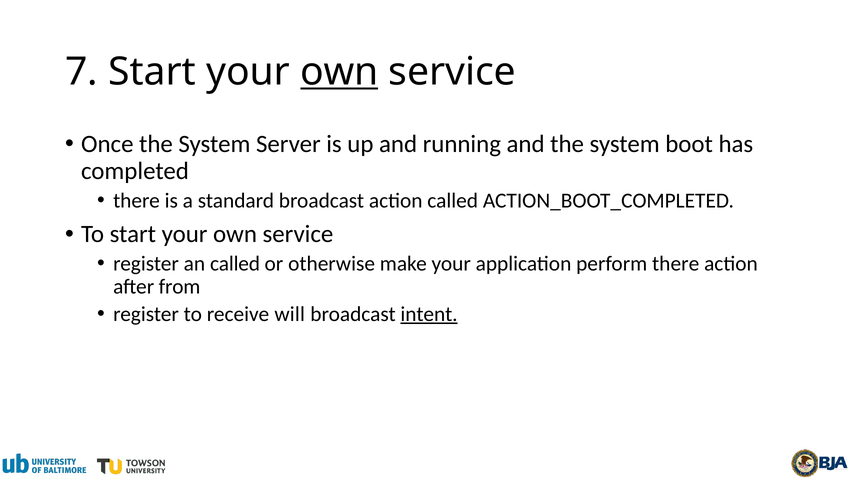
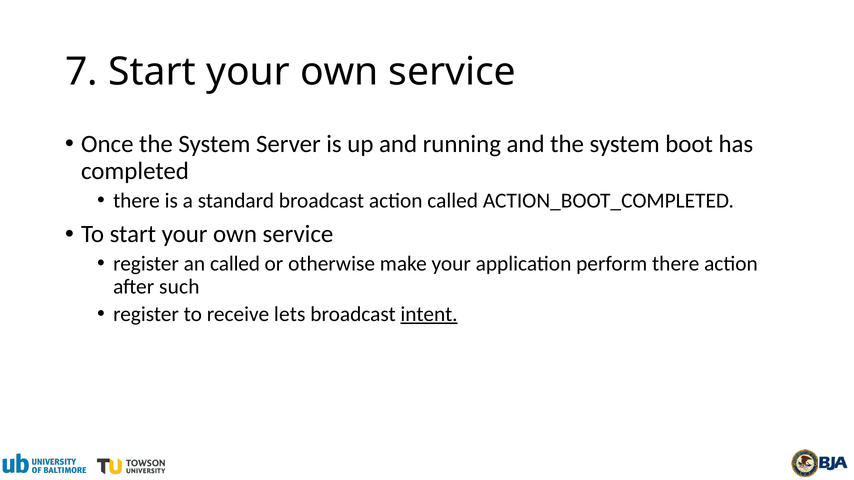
own at (339, 72) underline: present -> none
from: from -> such
will: will -> lets
